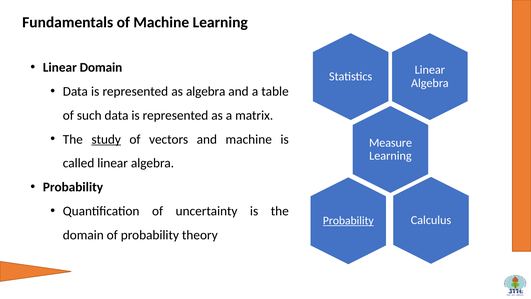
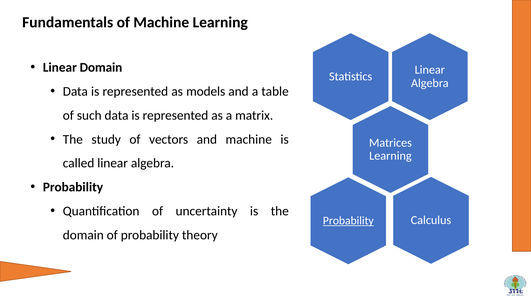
as algebra: algebra -> models
study underline: present -> none
Measure: Measure -> Matrices
